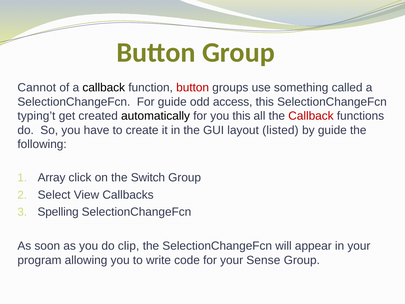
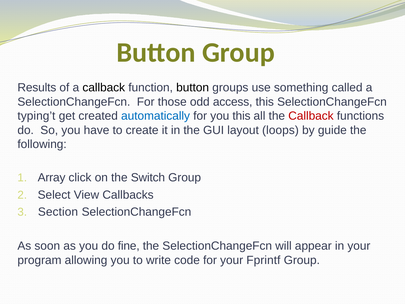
Cannot: Cannot -> Results
button at (193, 88) colour: red -> black
For guide: guide -> those
automatically colour: black -> blue
listed: listed -> loops
Spelling: Spelling -> Section
clip: clip -> fine
Sense: Sense -> Fprintf
